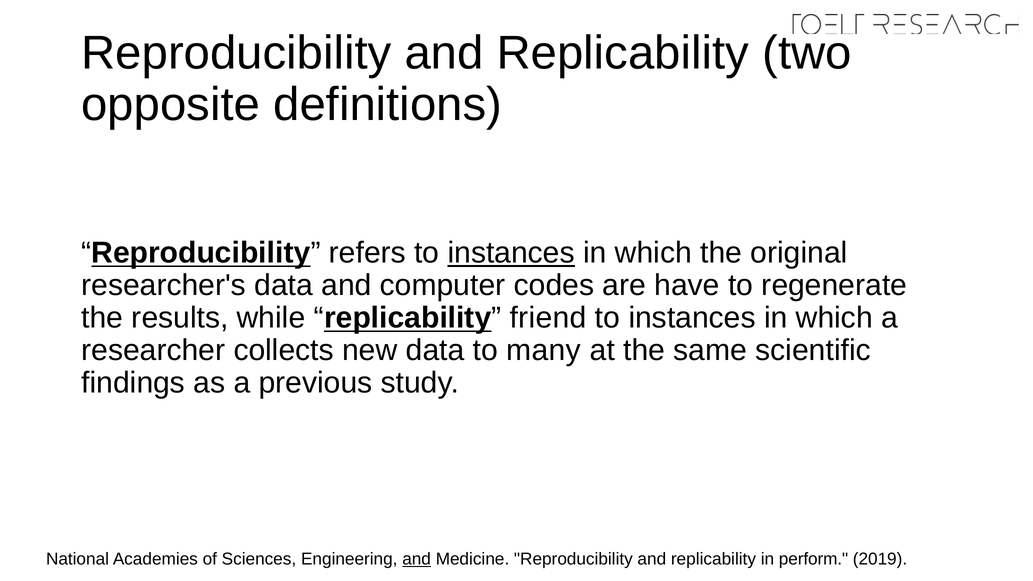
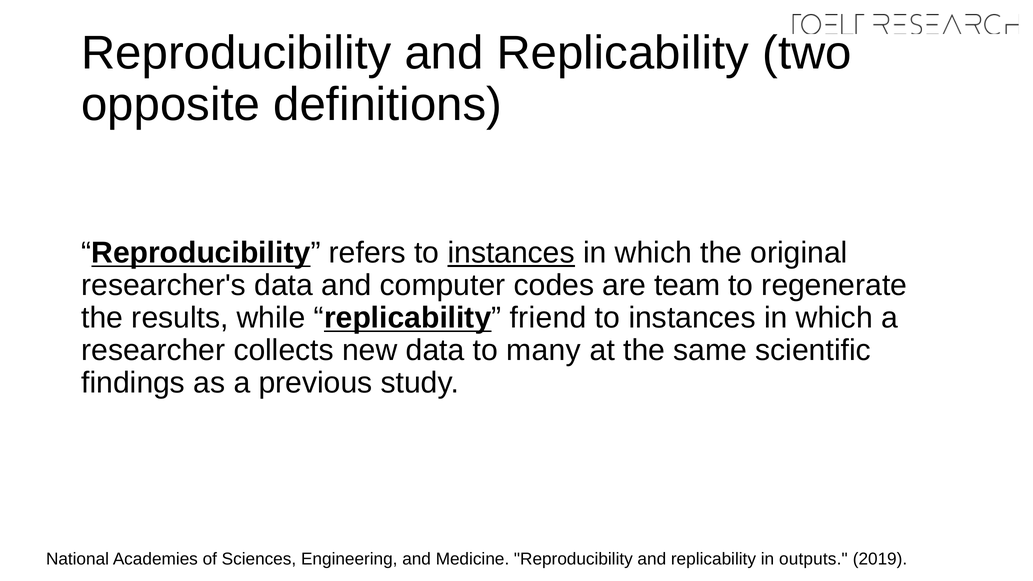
have: have -> team
and at (417, 559) underline: present -> none
perform: perform -> outputs
